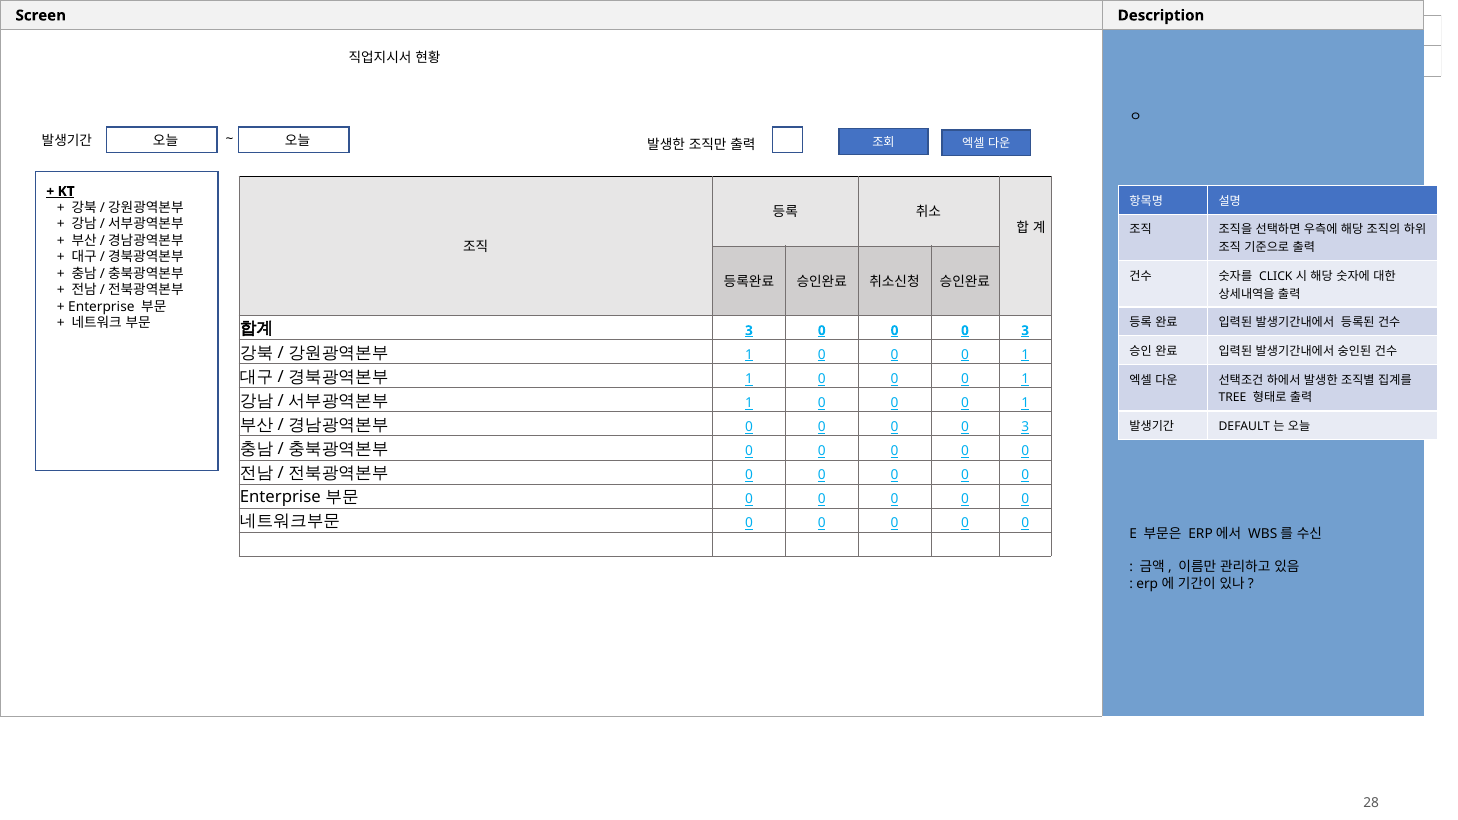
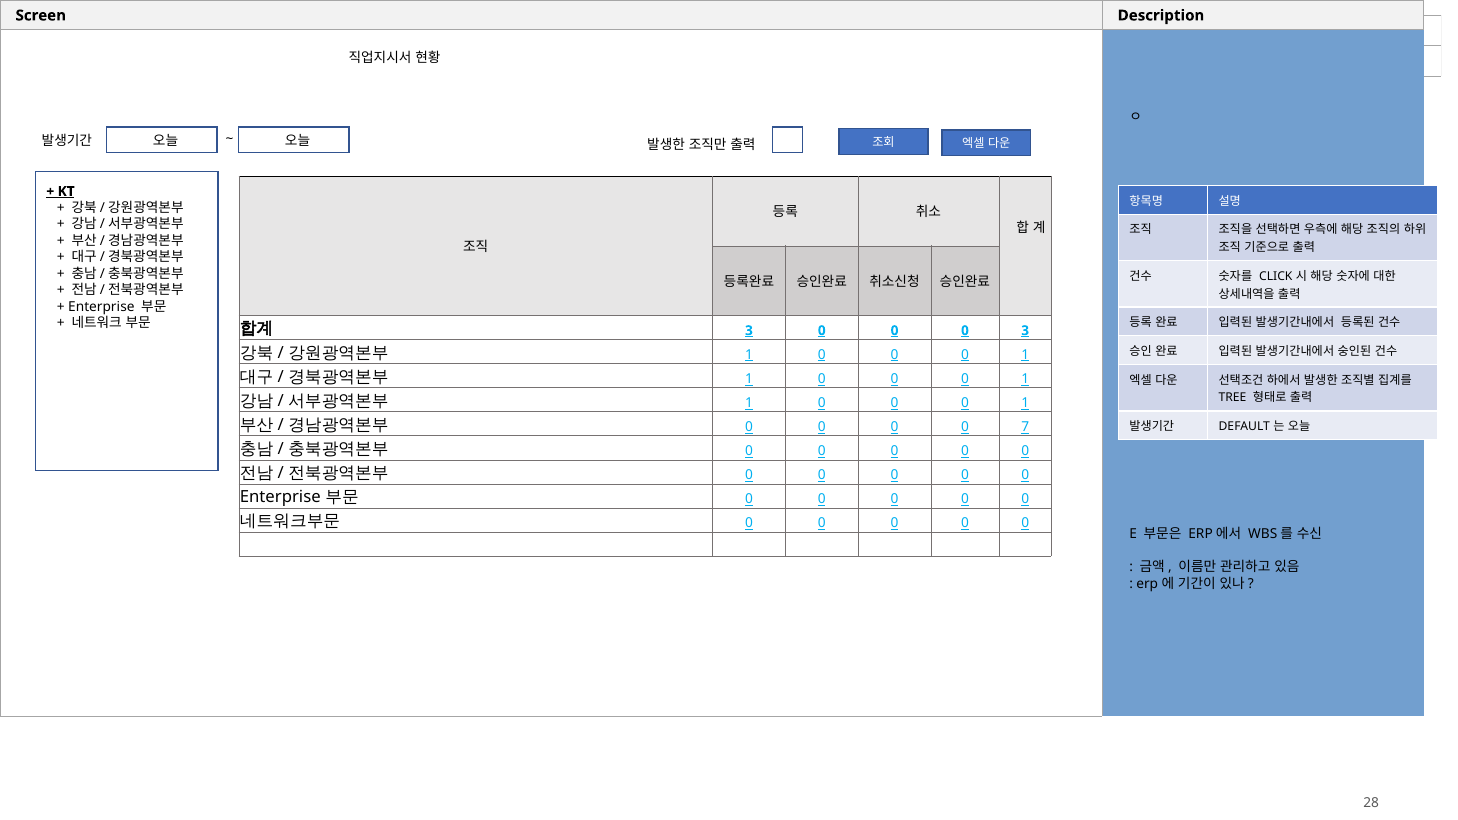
3 at (1025, 427): 3 -> 7
